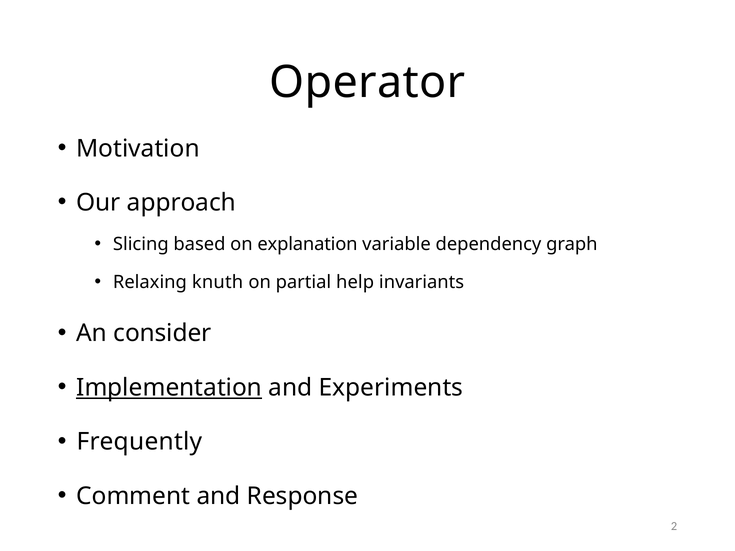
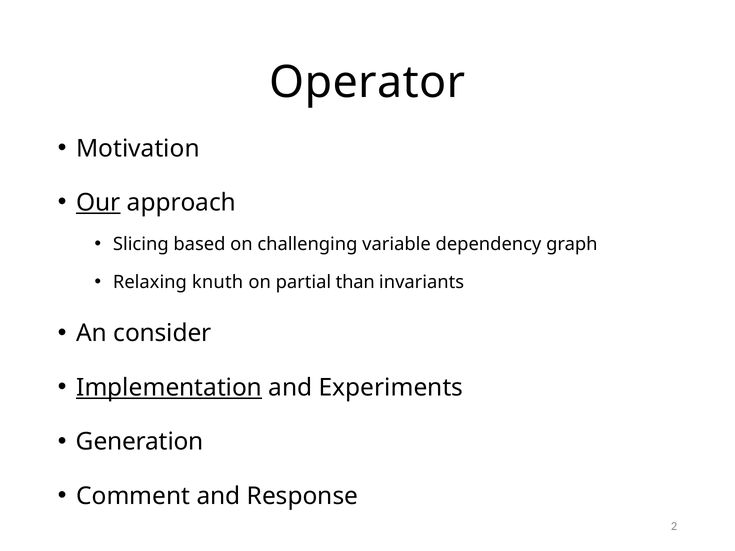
Our underline: none -> present
explanation: explanation -> challenging
help: help -> than
Frequently: Frequently -> Generation
